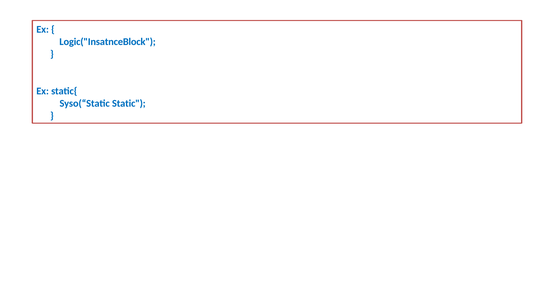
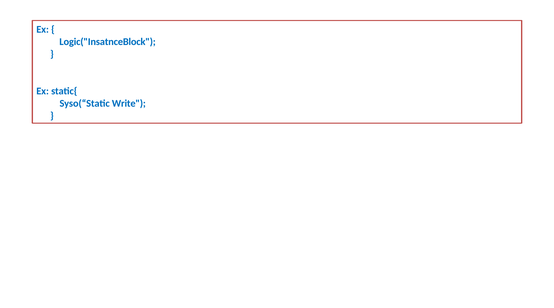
Static: Static -> Write
